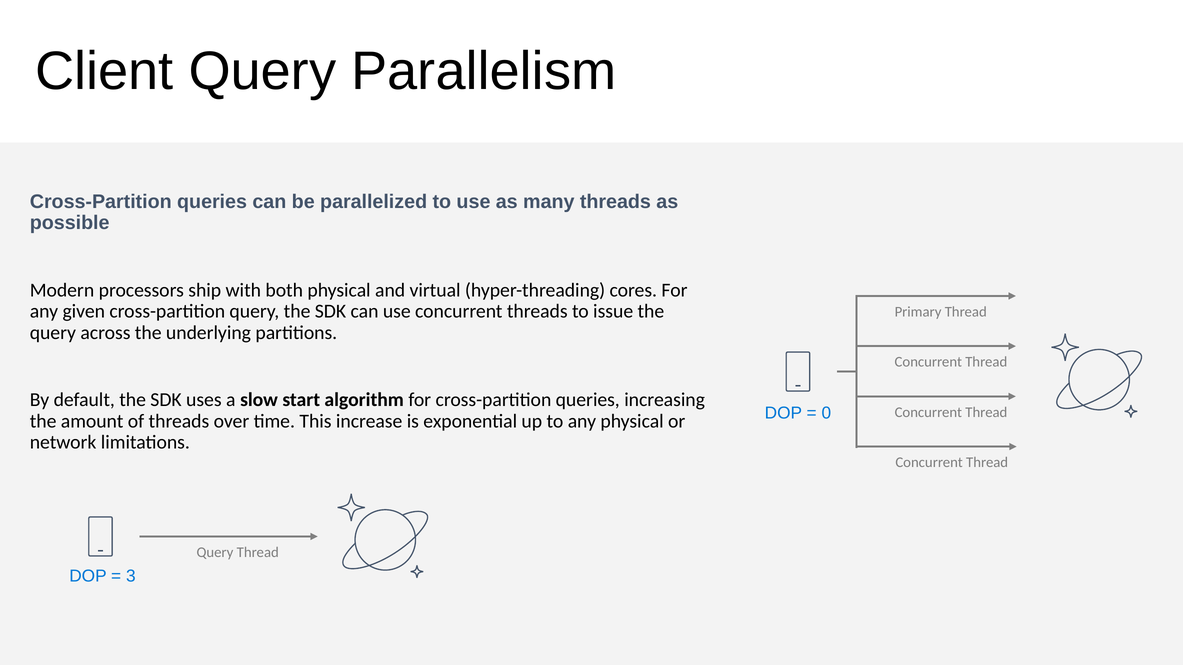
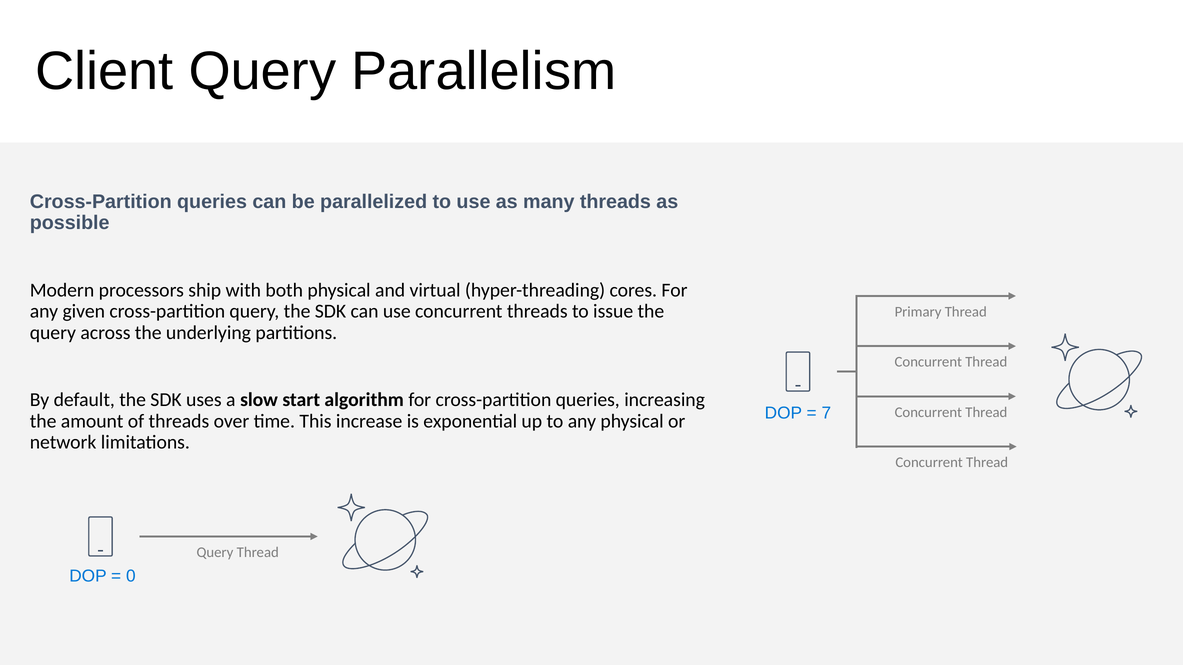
0: 0 -> 7
3: 3 -> 0
